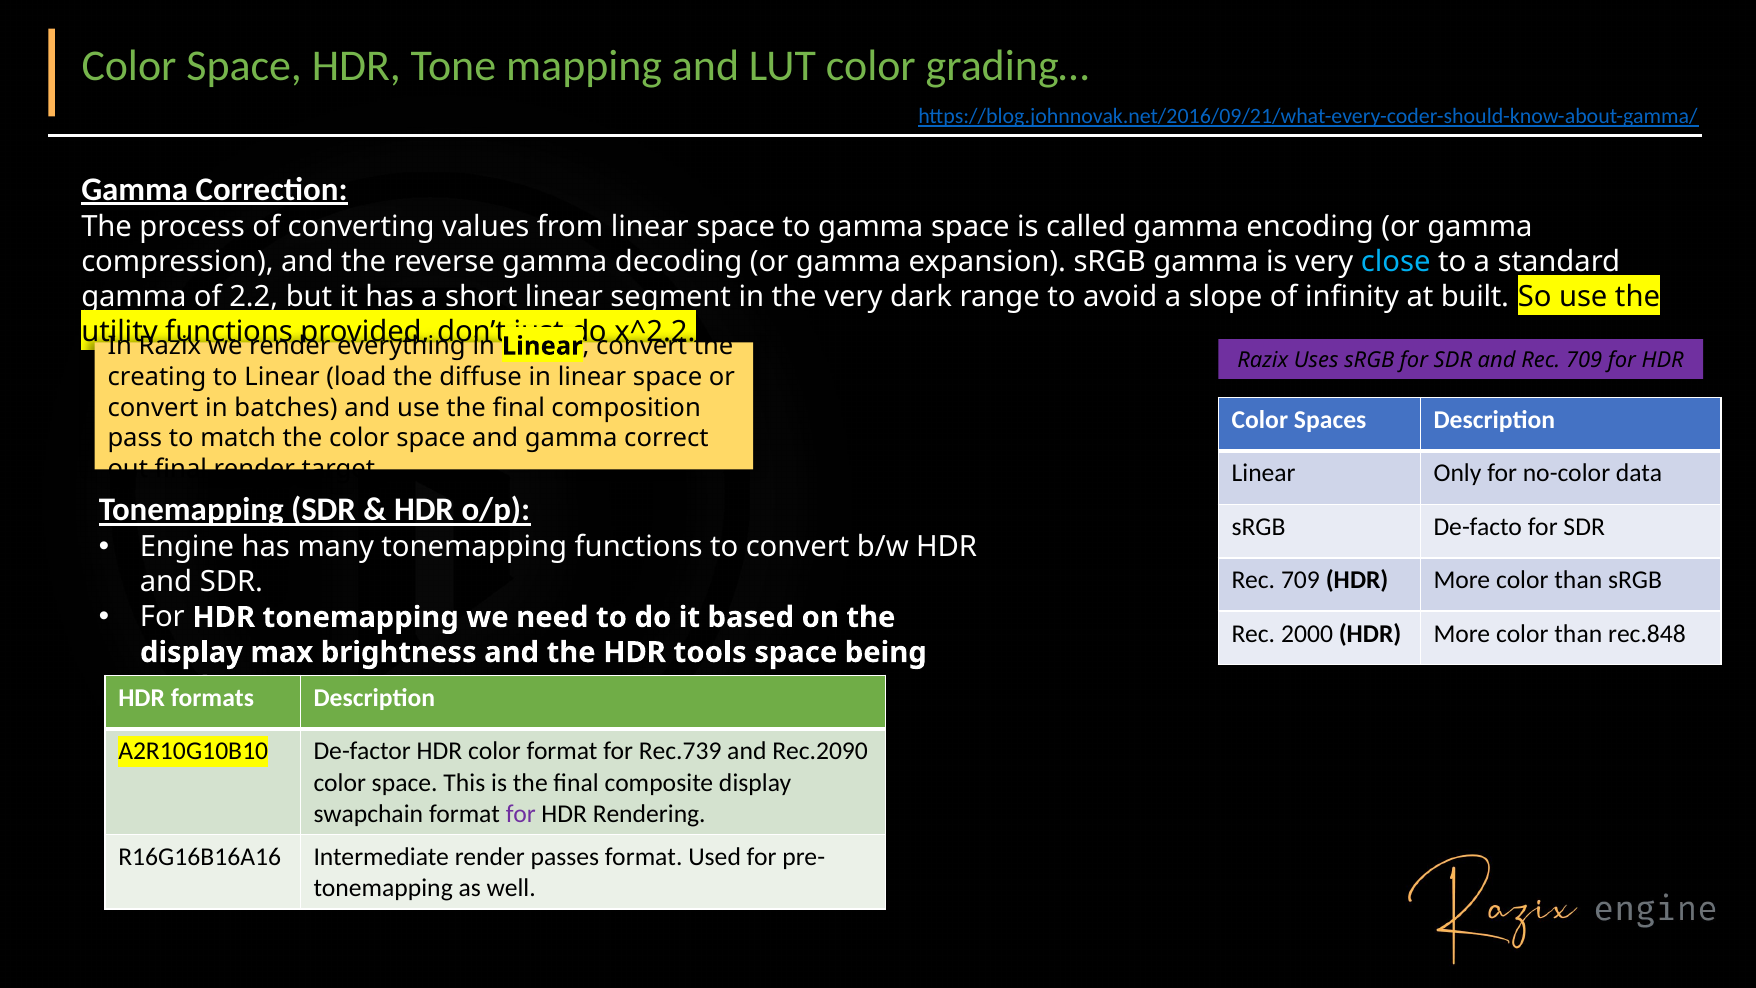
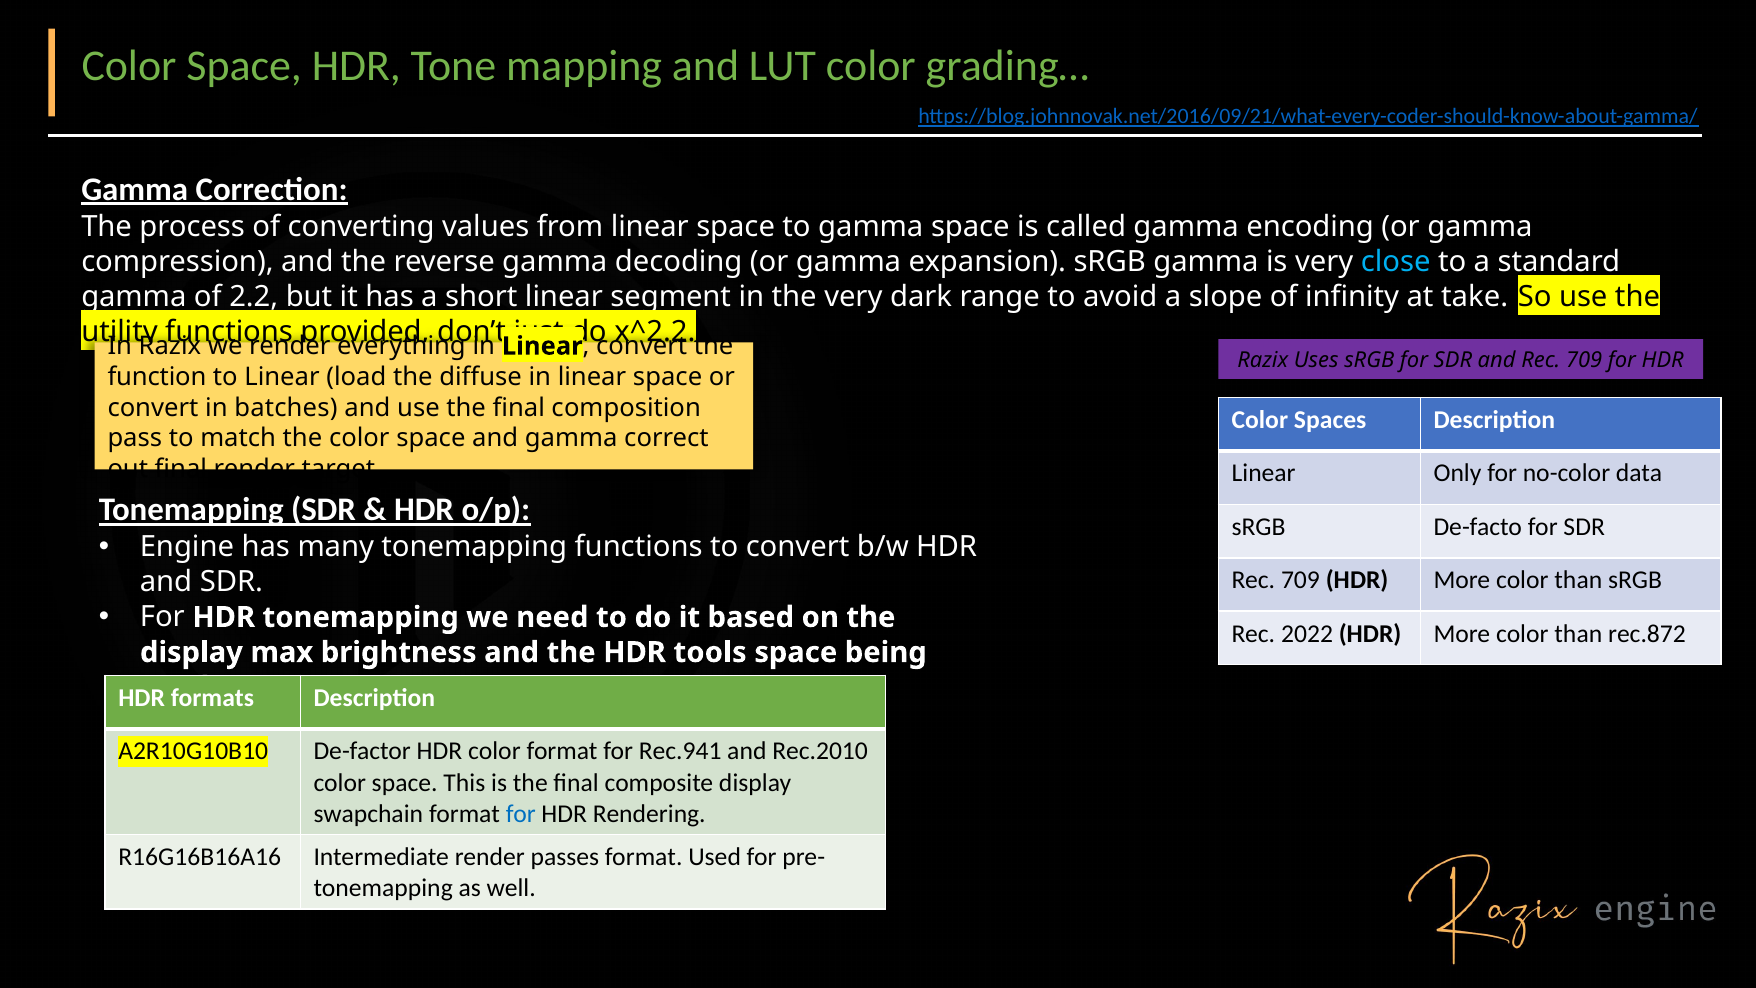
built: built -> take
creating: creating -> function
2000: 2000 -> 2022
rec.848: rec.848 -> rec.872
Rec.739: Rec.739 -> Rec.941
Rec.2090: Rec.2090 -> Rec.2010
for at (521, 814) colour: purple -> blue
